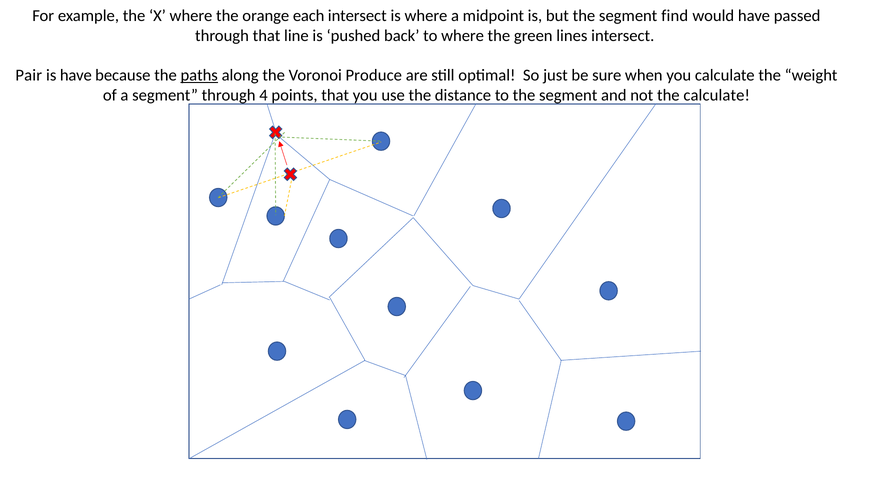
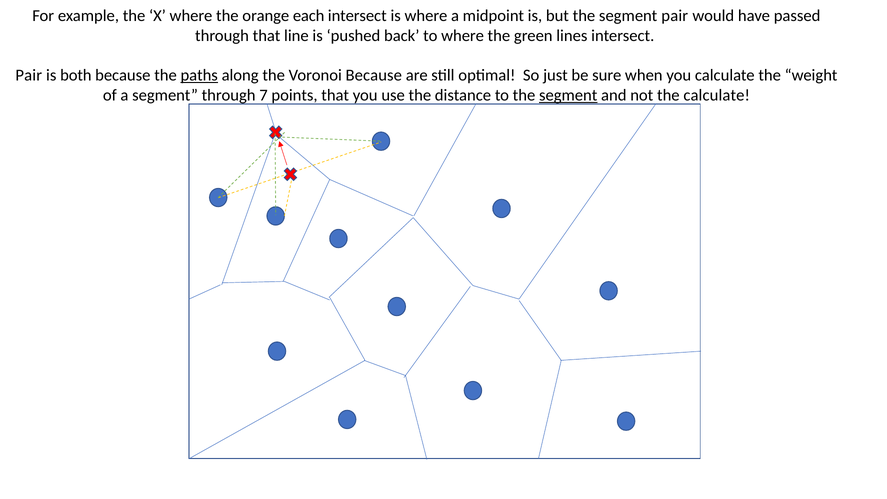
segment find: find -> pair
is have: have -> both
Voronoi Produce: Produce -> Because
4: 4 -> 7
segment at (568, 95) underline: none -> present
